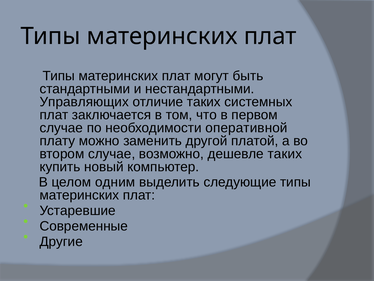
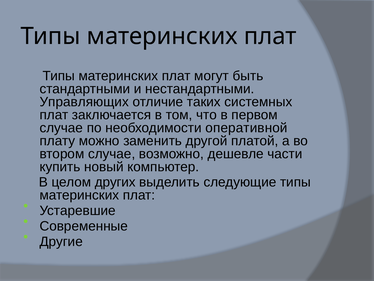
дешевле таких: таких -> части
одним: одним -> других
